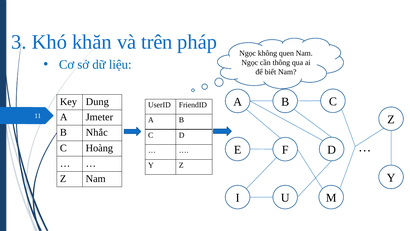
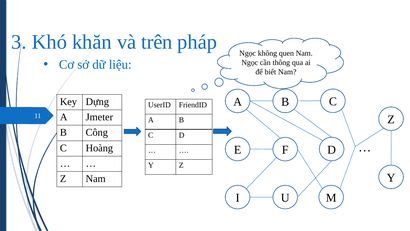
Dung: Dung -> Dựng
Nhắc: Nhắc -> Công
